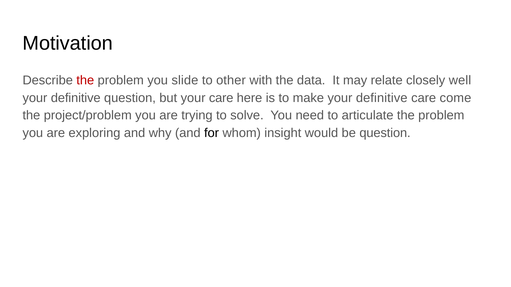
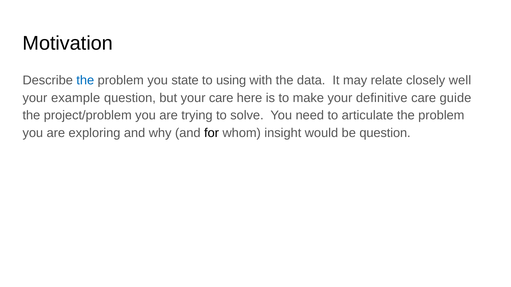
the at (85, 80) colour: red -> blue
slide: slide -> state
other: other -> using
definitive at (76, 98): definitive -> example
come: come -> guide
